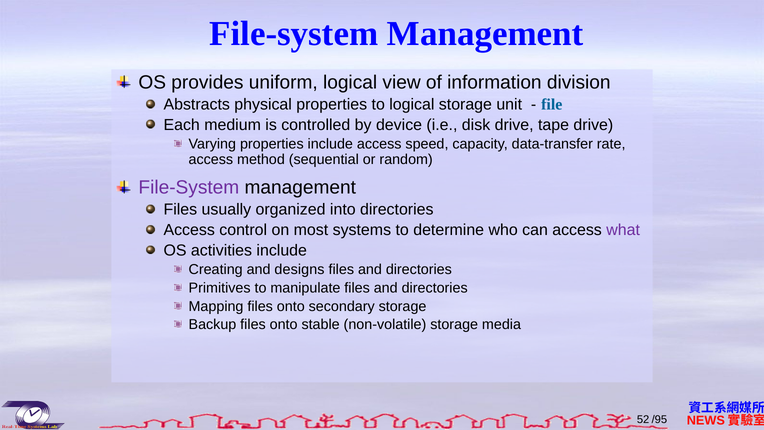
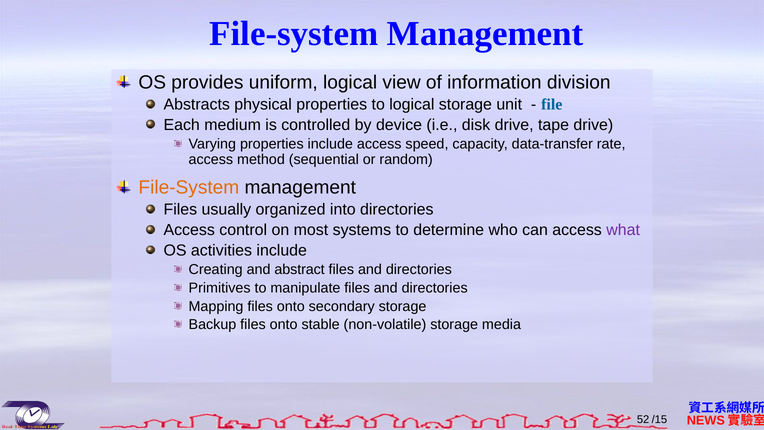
File-System at (189, 187) colour: purple -> orange
designs: designs -> abstract
/95: /95 -> /15
